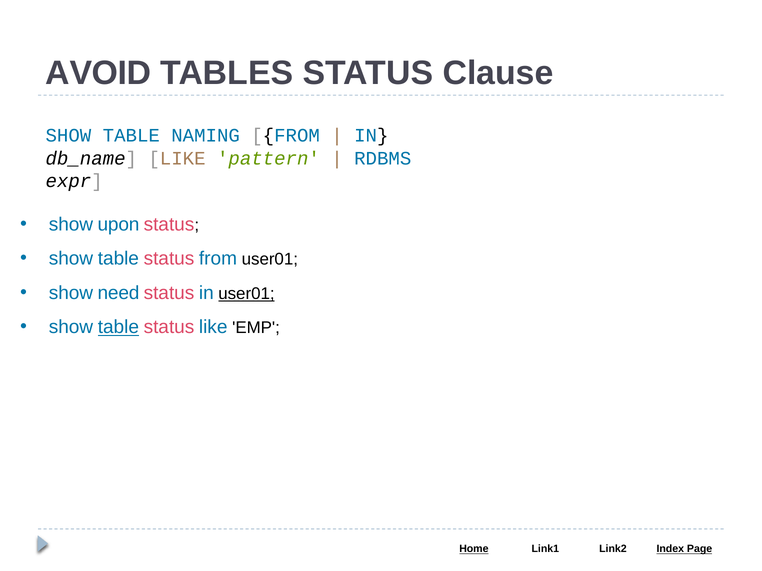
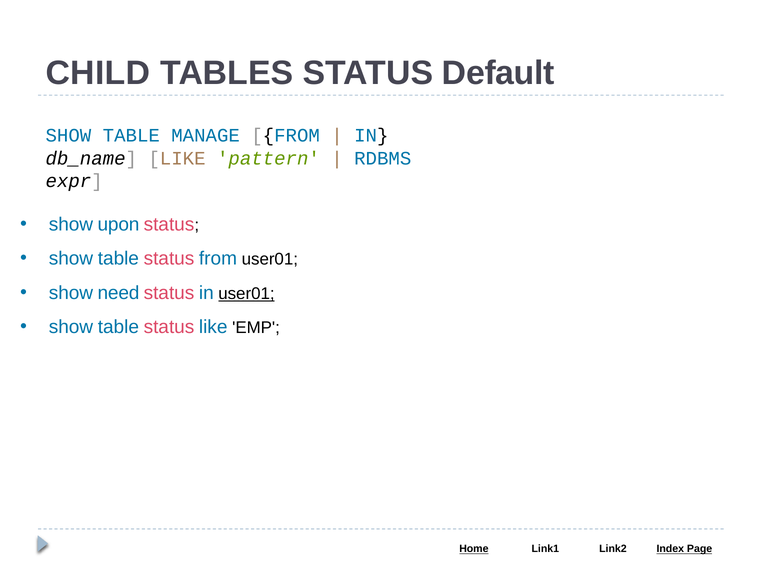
AVOID: AVOID -> CHILD
Clause: Clause -> Default
NAMING: NAMING -> MANAGE
table at (118, 327) underline: present -> none
